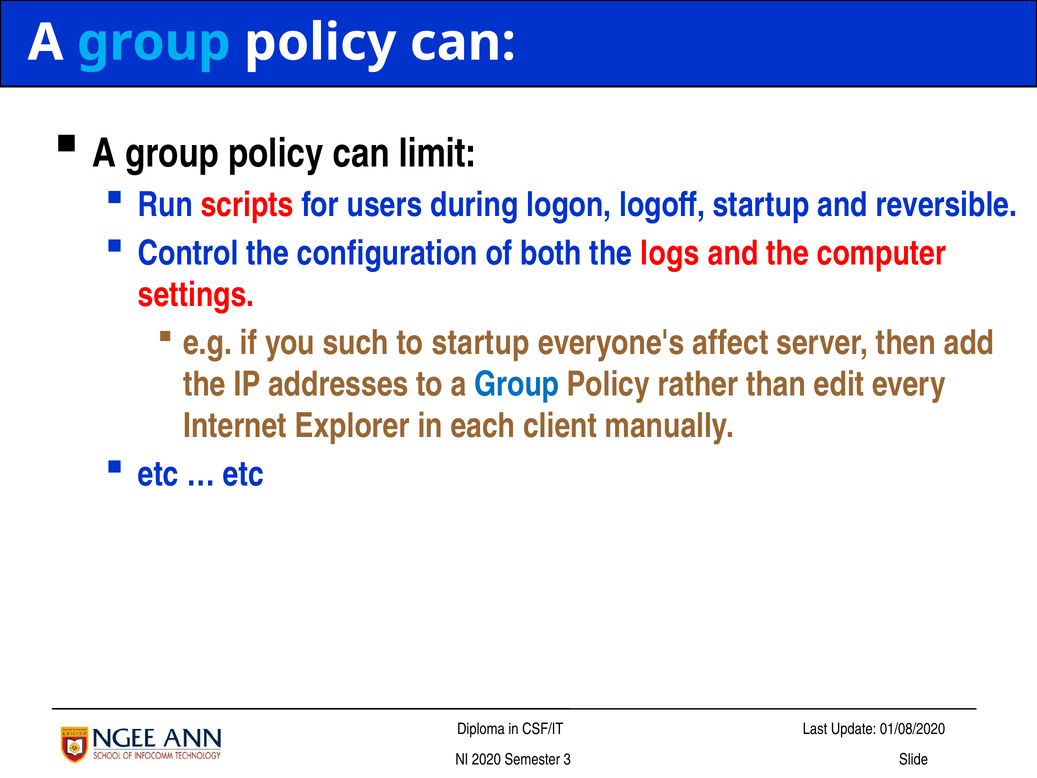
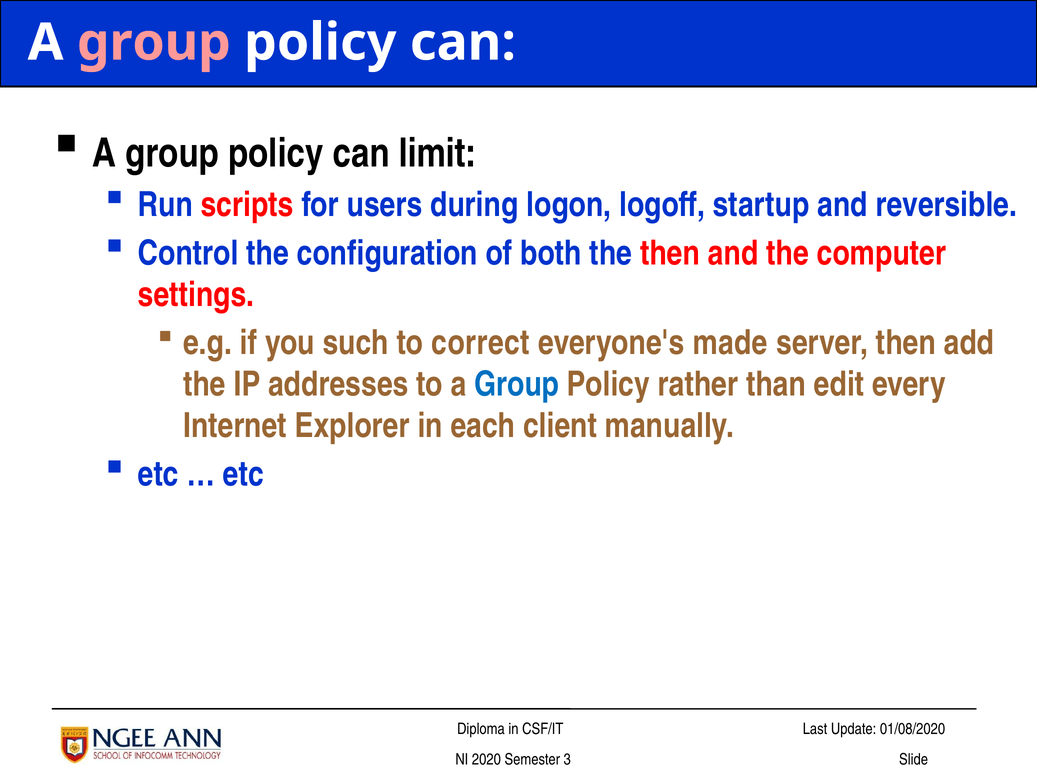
group at (154, 42) colour: light blue -> pink
the logs: logs -> then
to startup: startup -> correct
affect: affect -> made
